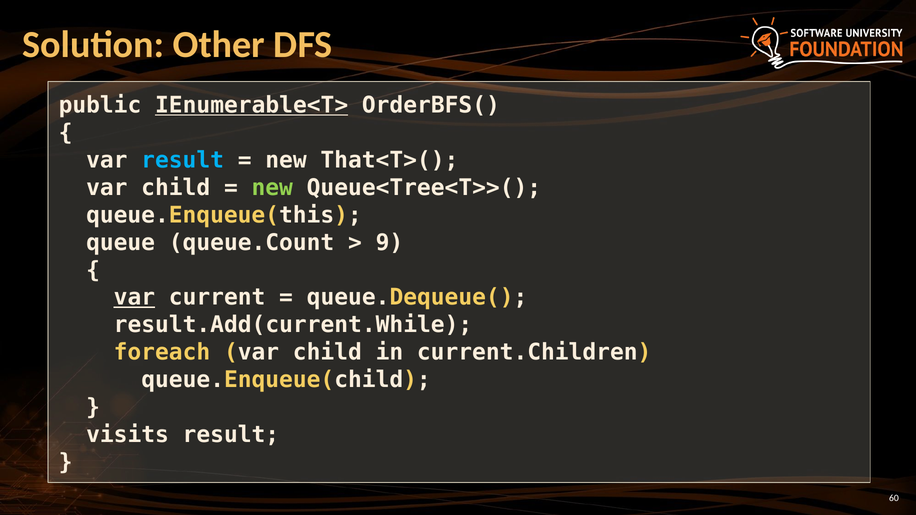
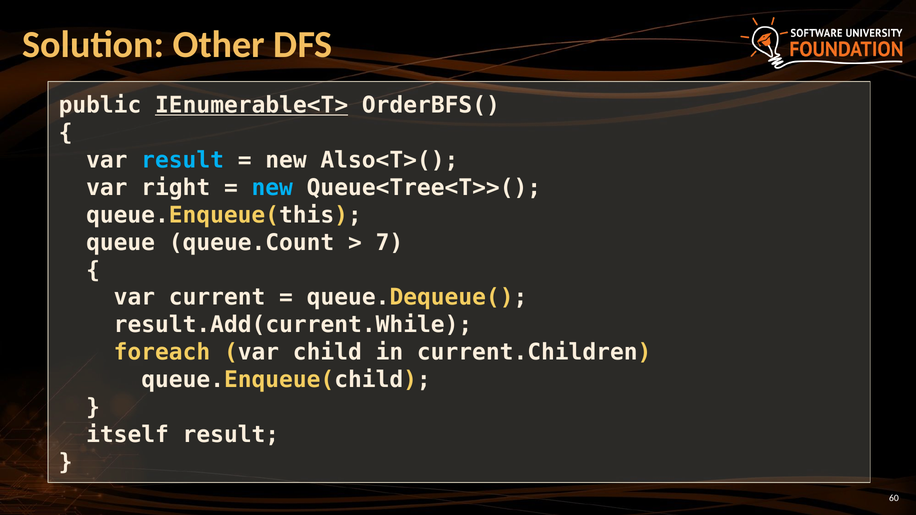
That<T>(: That<T>( -> Also<T>(
child at (176, 188): child -> right
new at (272, 188) colour: light green -> light blue
9: 9 -> 7
var at (134, 298) underline: present -> none
visits: visits -> itself
